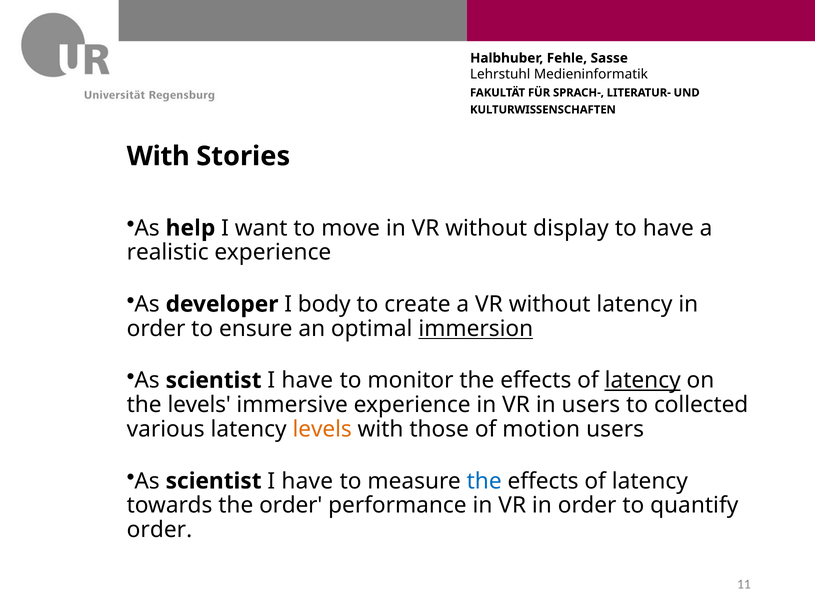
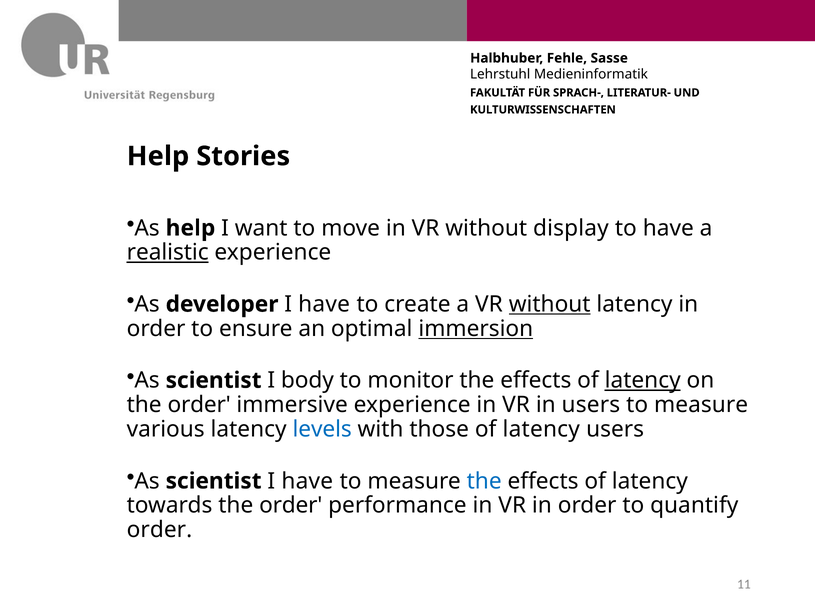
With at (158, 156): With -> Help
realistic underline: none -> present
developer I body: body -> have
without at (550, 304) underline: none -> present
have at (307, 380): have -> body
levels at (199, 404): levels -> order
collected at (701, 404): collected -> measure
levels at (322, 429) colour: orange -> blue
those of motion: motion -> latency
